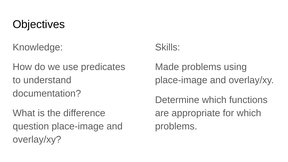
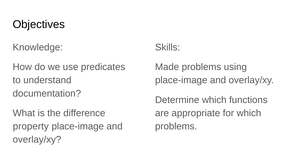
question: question -> property
